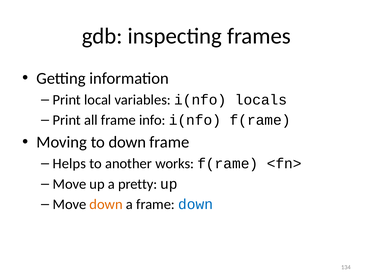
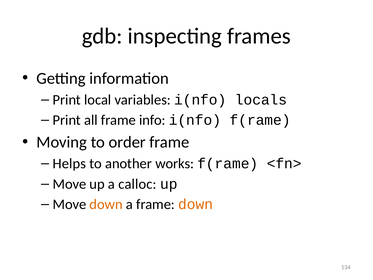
to down: down -> order
pretty: pretty -> calloc
down at (196, 204) colour: blue -> orange
